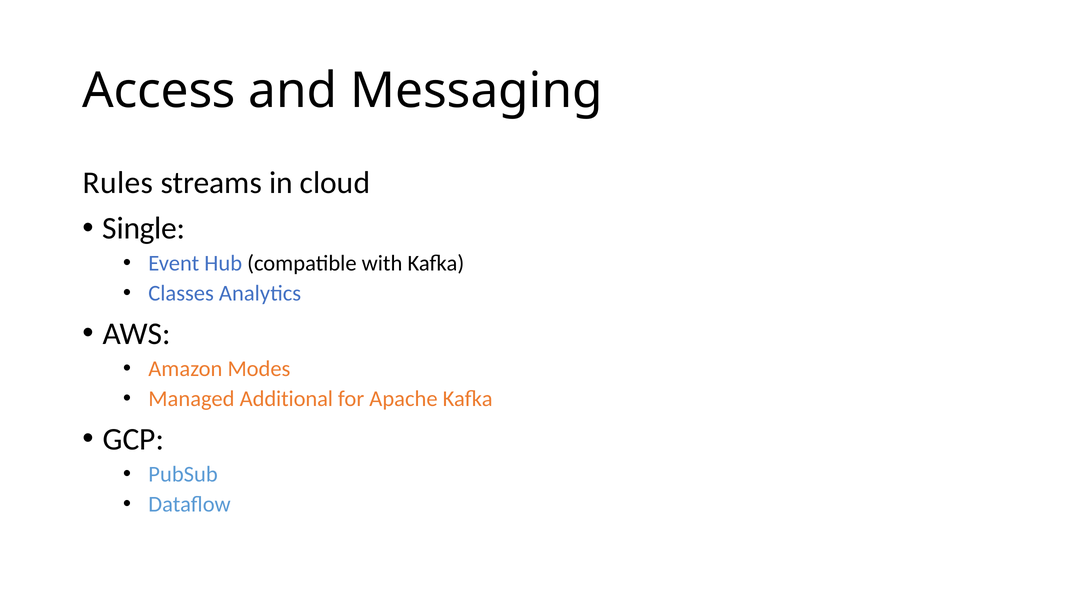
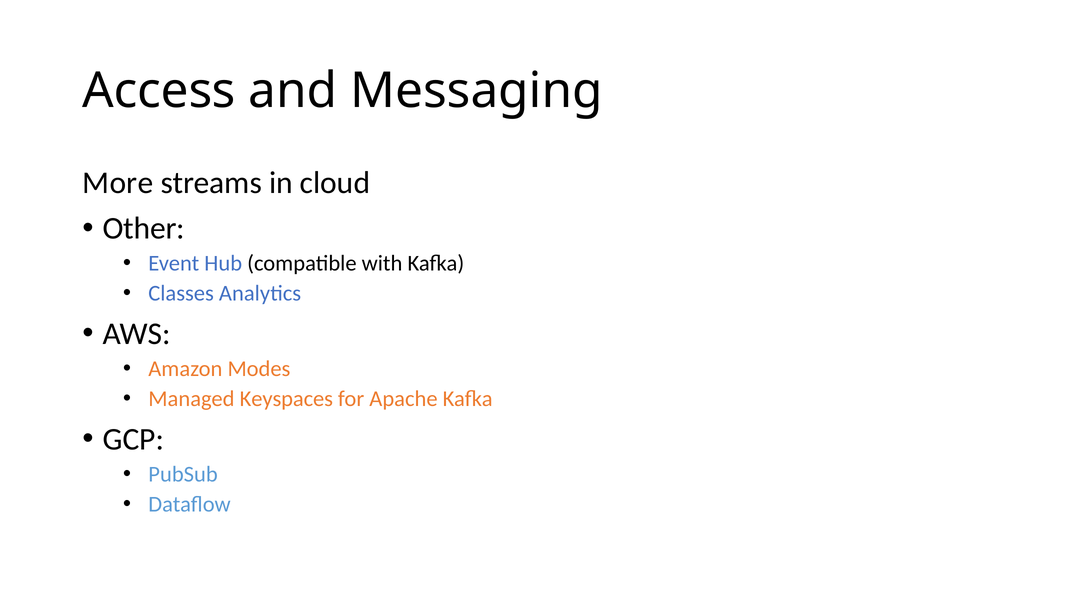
Rules: Rules -> More
Single: Single -> Other
Additional: Additional -> Keyspaces
